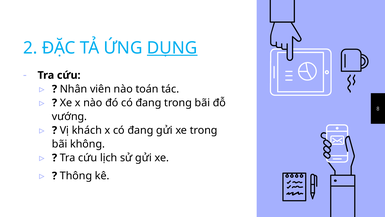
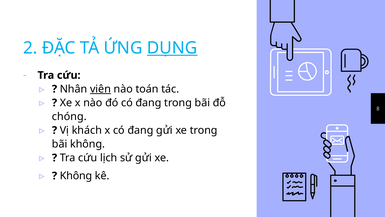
viên underline: none -> present
vướng: vướng -> chóng
Thông at (76, 176): Thông -> Không
